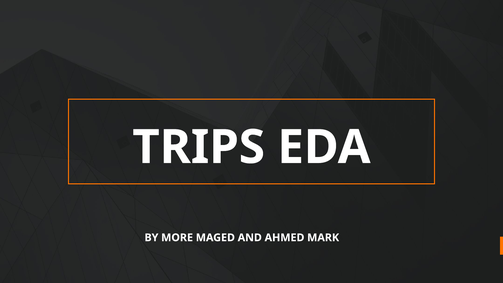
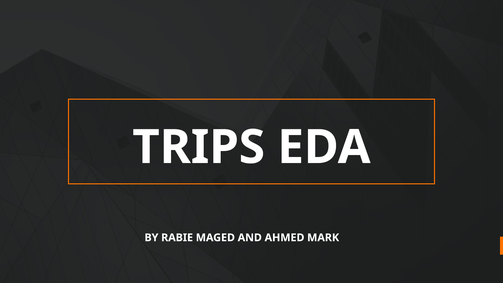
MORE: MORE -> RABIE
